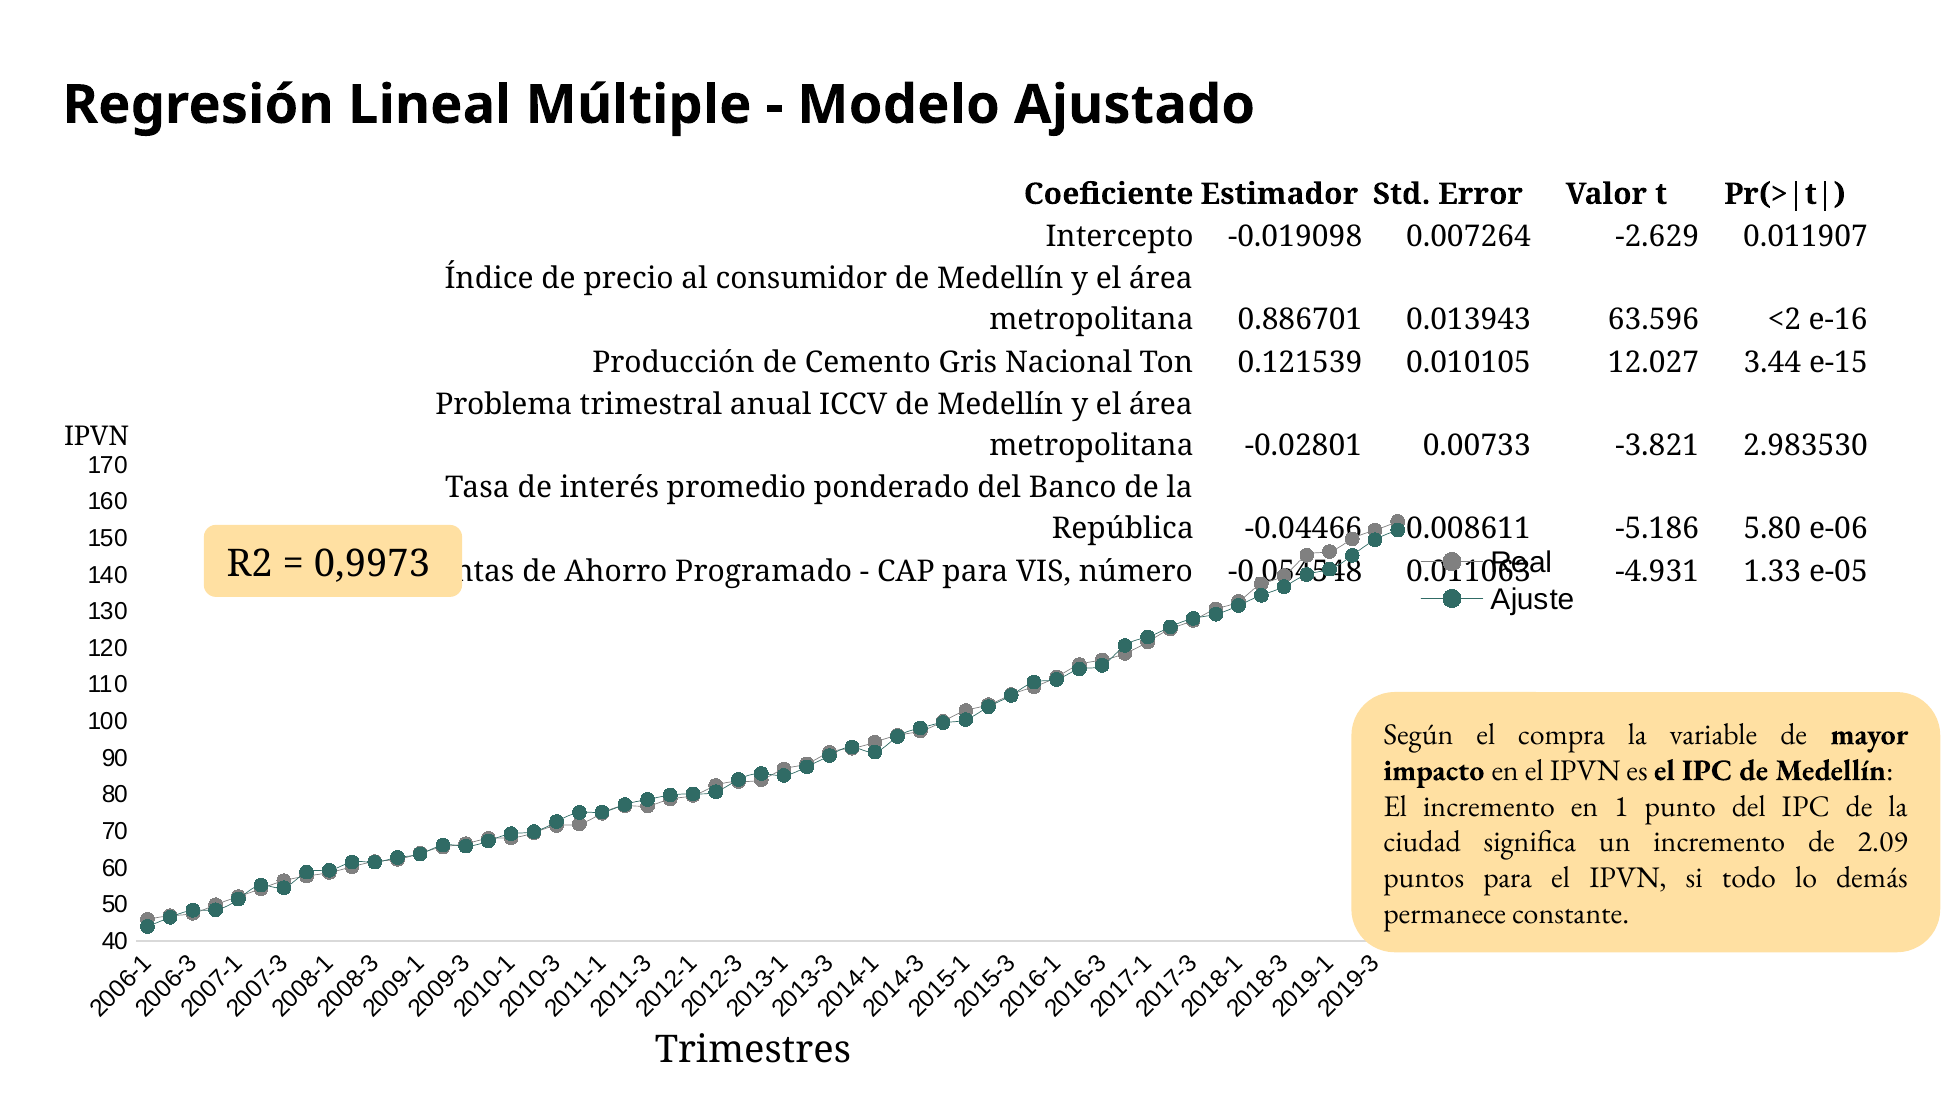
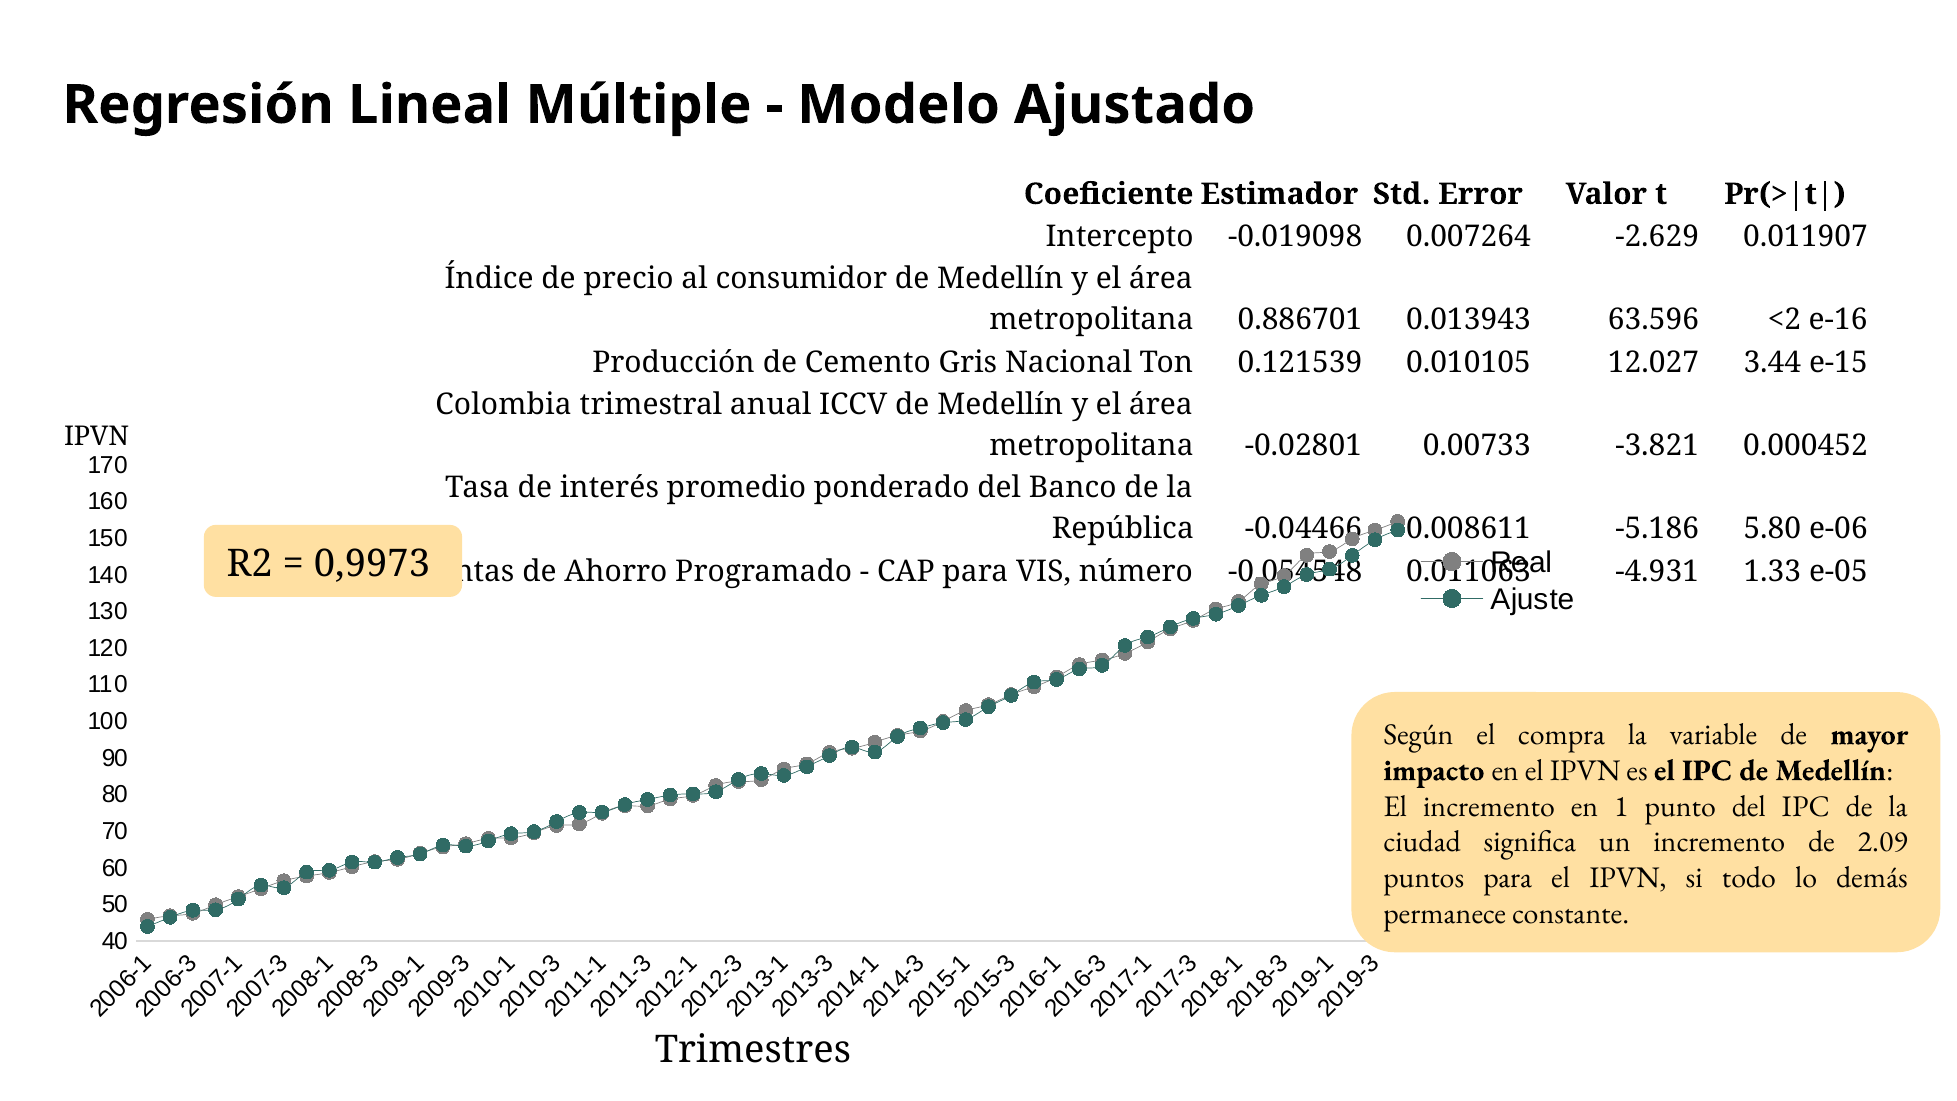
Problema: Problema -> Colombia
2.983530: 2.983530 -> 0.000452
